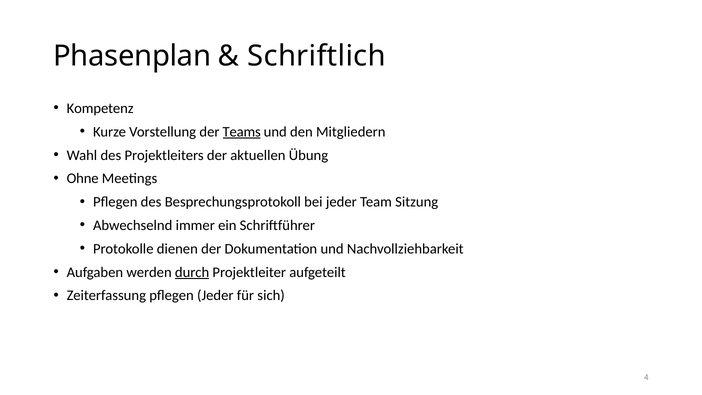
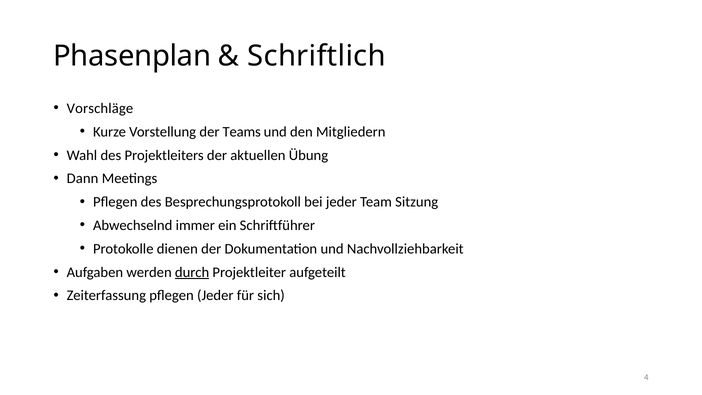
Kompetenz: Kompetenz -> Vorschläge
Teams underline: present -> none
Ohne: Ohne -> Dann
